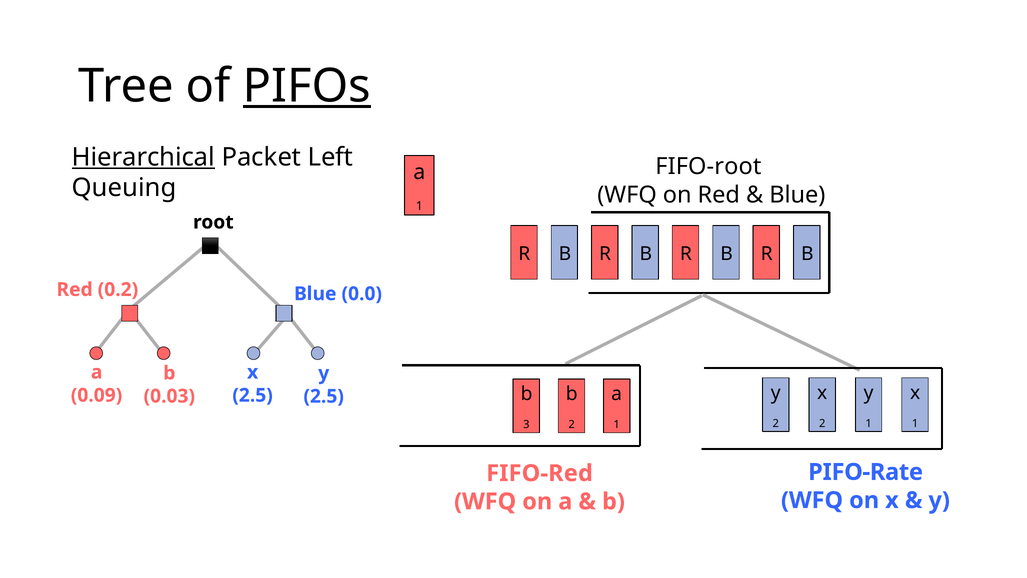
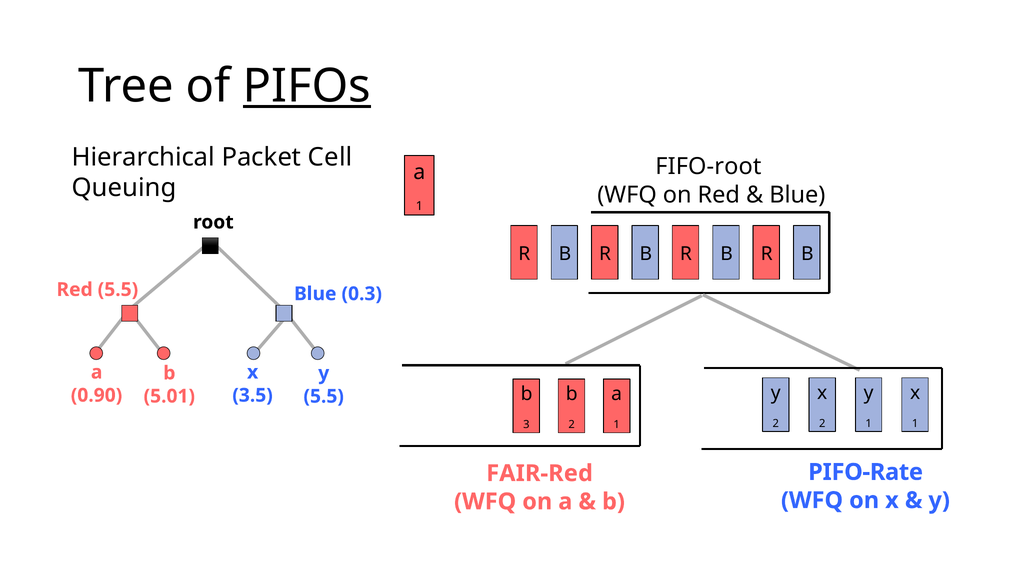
Hierarchical underline: present -> none
Left: Left -> Cell
Red 0.2: 0.2 -> 5.5
0.0: 0.0 -> 0.3
0.09: 0.09 -> 0.90
2.5 at (253, 395): 2.5 -> 3.5
0.03: 0.03 -> 5.01
2.5 at (324, 396): 2.5 -> 5.5
FIFO-Red: FIFO-Red -> FAIR-Red
